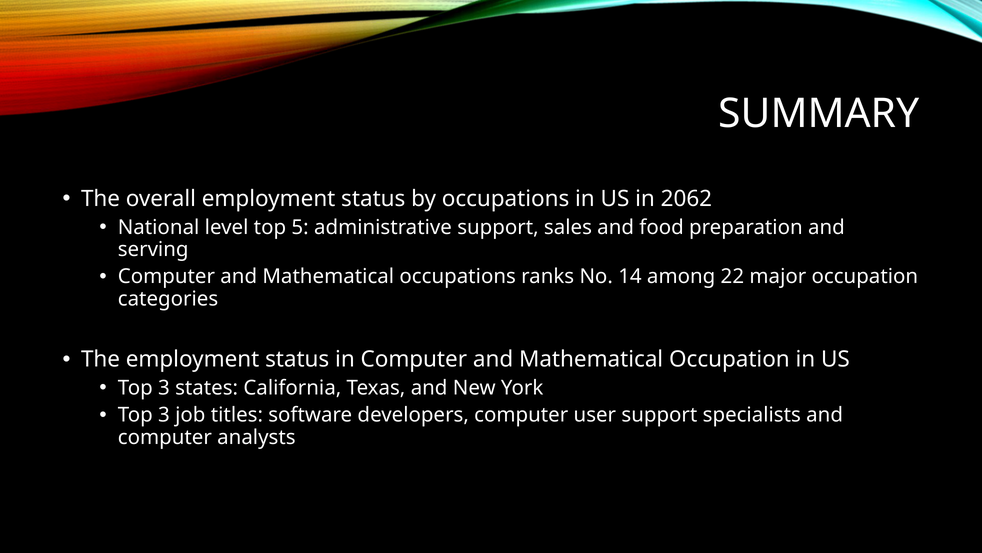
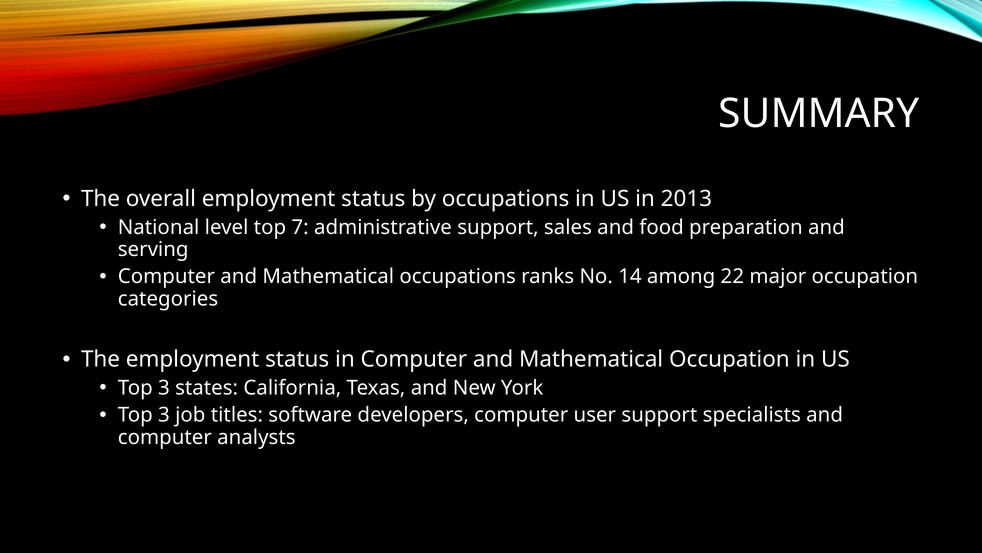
2062: 2062 -> 2013
5: 5 -> 7
